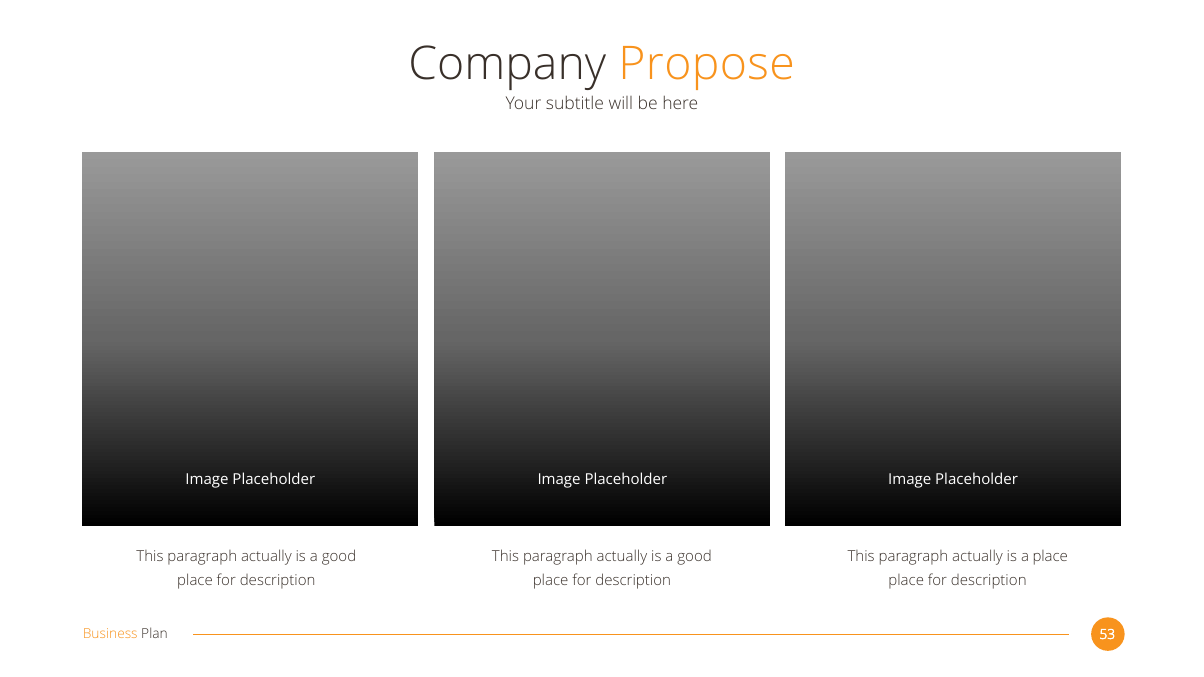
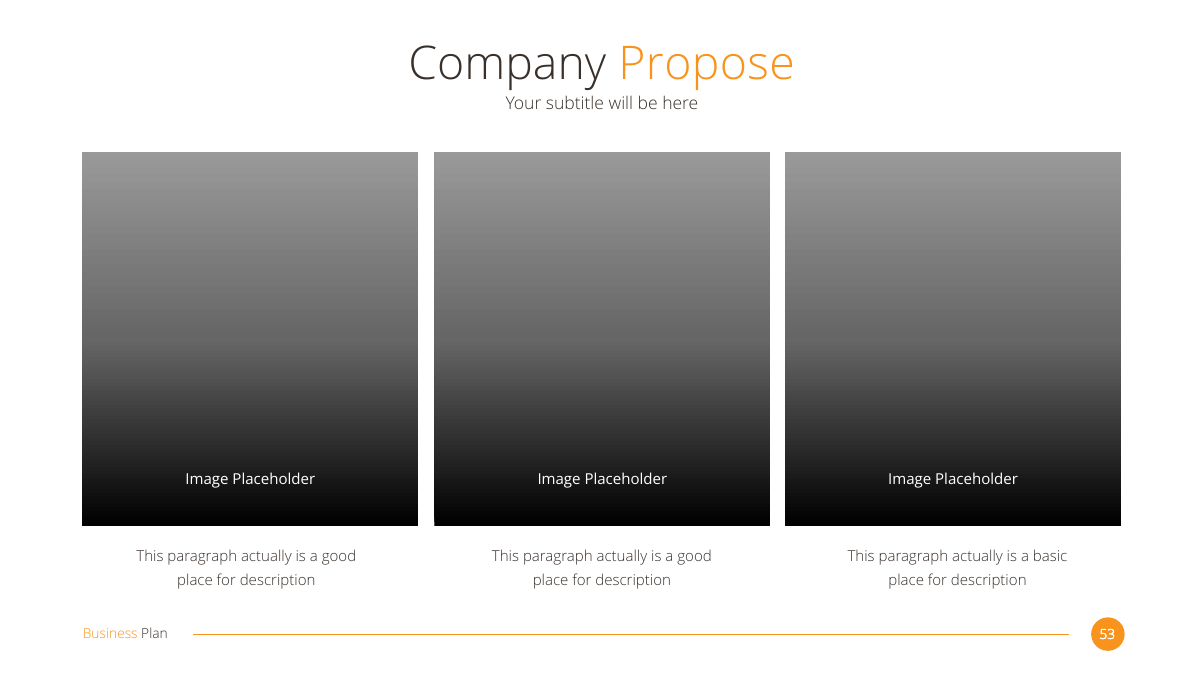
a place: place -> basic
